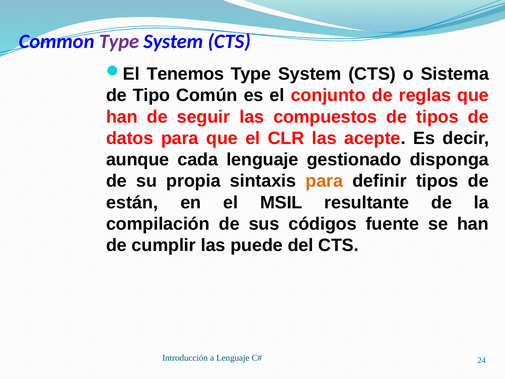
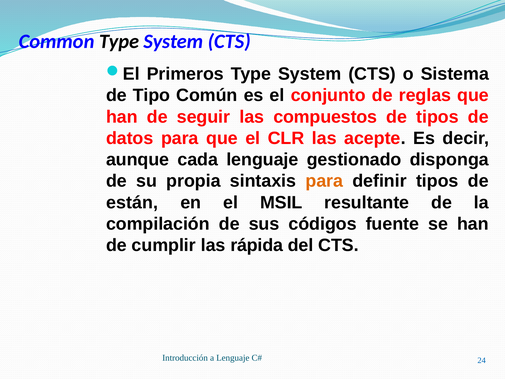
Type at (119, 41) colour: purple -> black
Tenemos: Tenemos -> Primeros
puede: puede -> rápida
